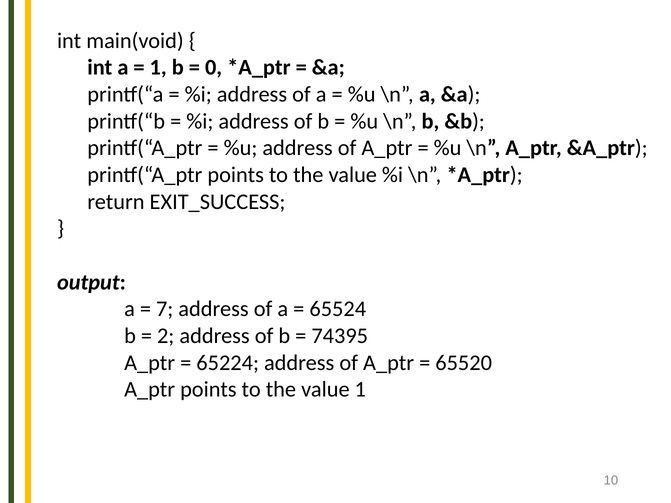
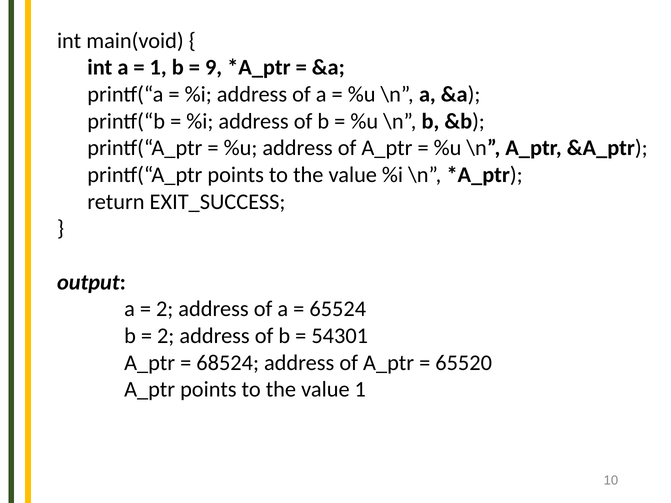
0: 0 -> 9
7 at (165, 309): 7 -> 2
74395: 74395 -> 54301
65224: 65224 -> 68524
